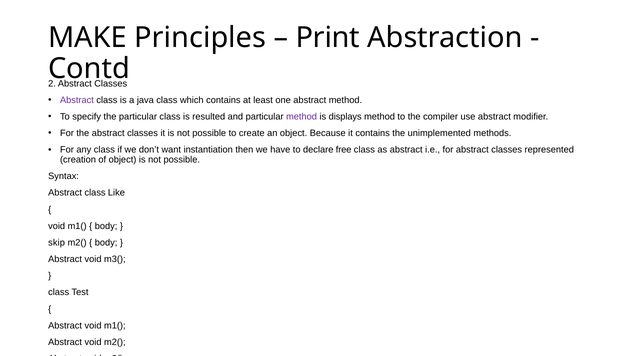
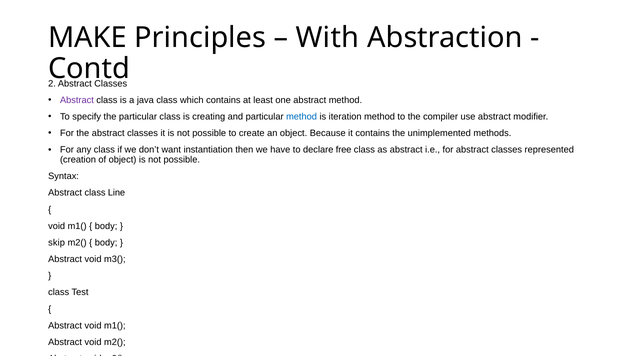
Print: Print -> With
resulted: resulted -> creating
method at (302, 116) colour: purple -> blue
displays: displays -> iteration
Like: Like -> Line
